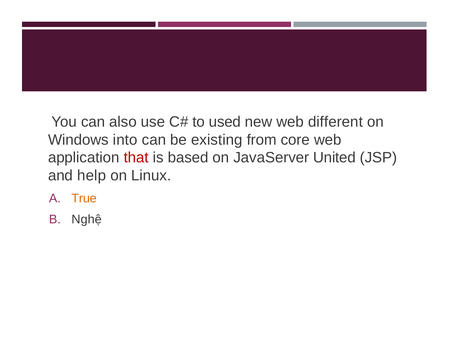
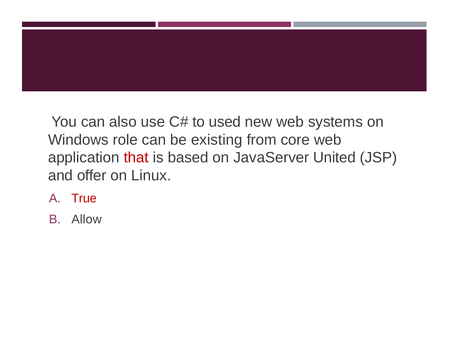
different: different -> systems
into: into -> role
help: help -> offer
True colour: orange -> red
Nghệ: Nghệ -> Allow
